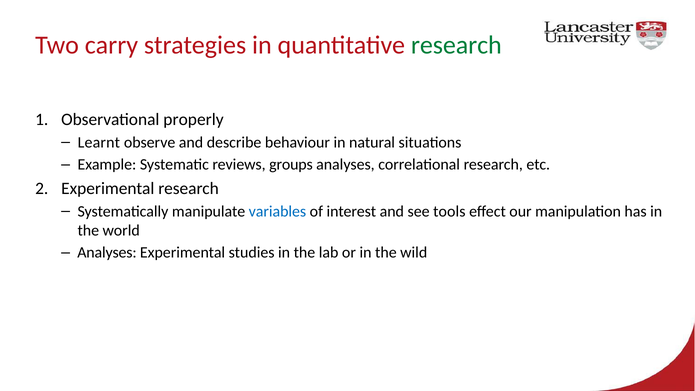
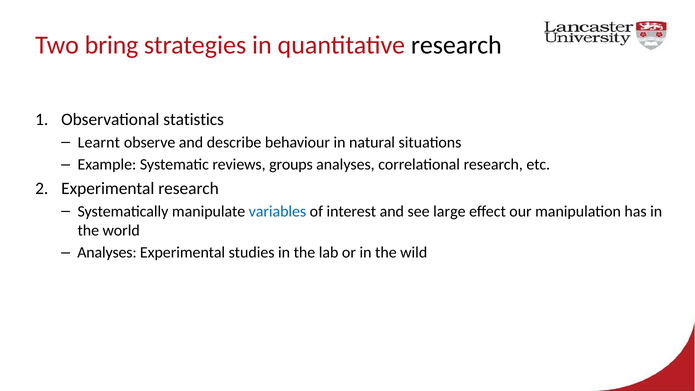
carry: carry -> bring
research at (456, 45) colour: green -> black
properly: properly -> statistics
tools: tools -> large
